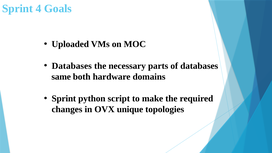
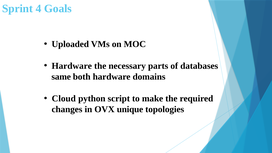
Databases at (72, 66): Databases -> Hardware
Sprint at (64, 99): Sprint -> Cloud
